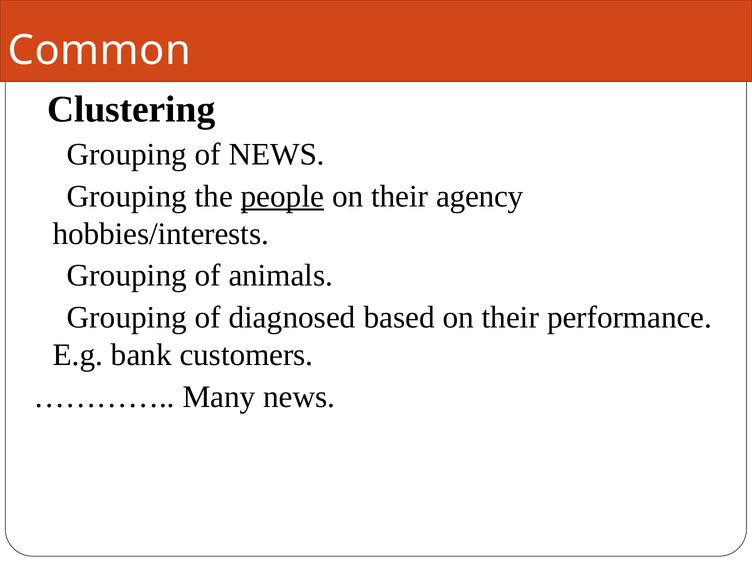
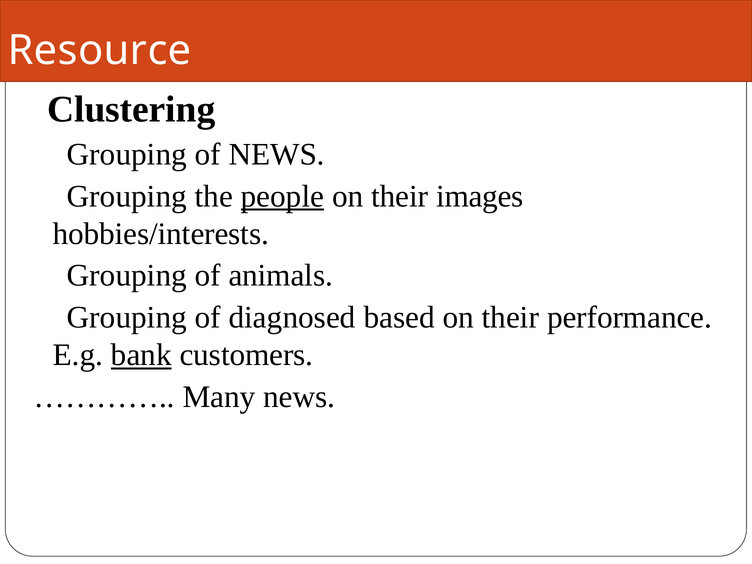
Common: Common -> Resource
agency: agency -> images
bank underline: none -> present
